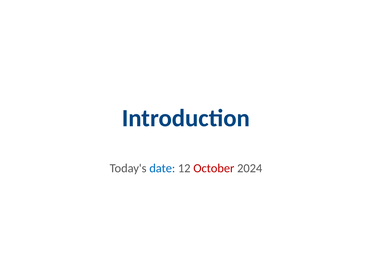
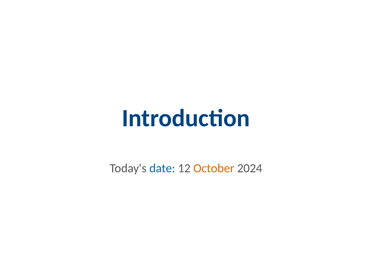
October colour: red -> orange
